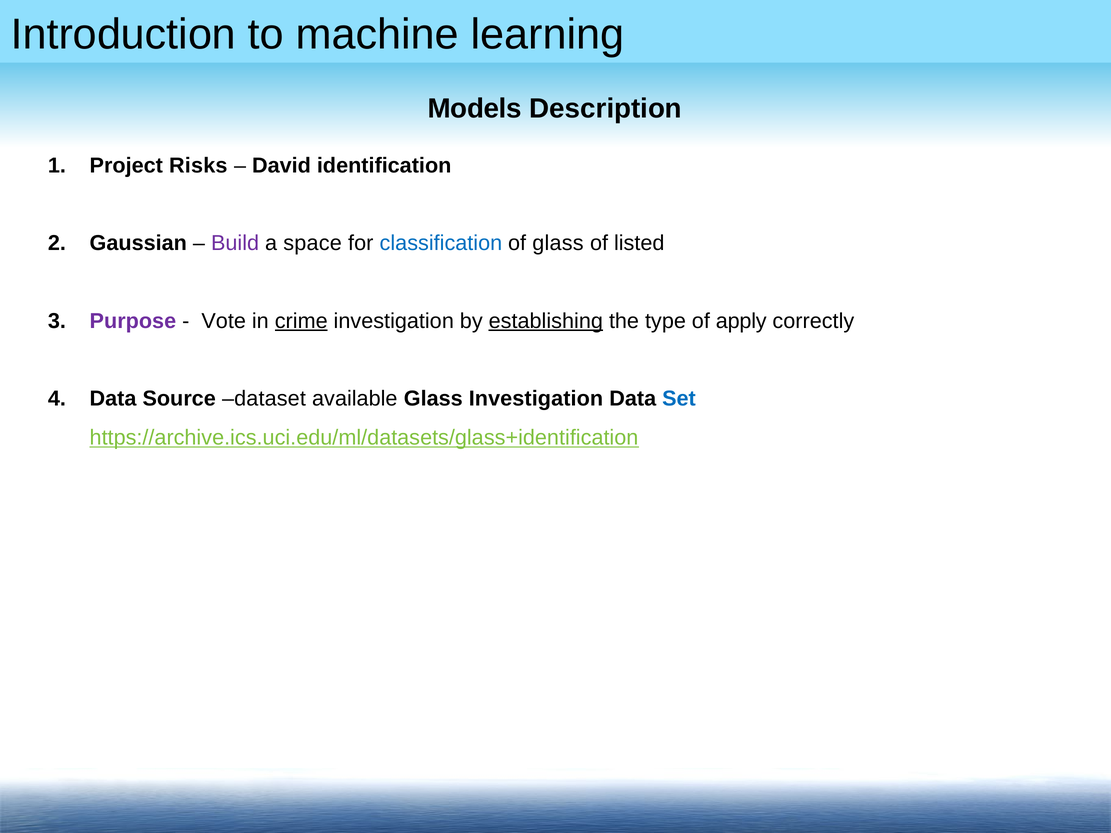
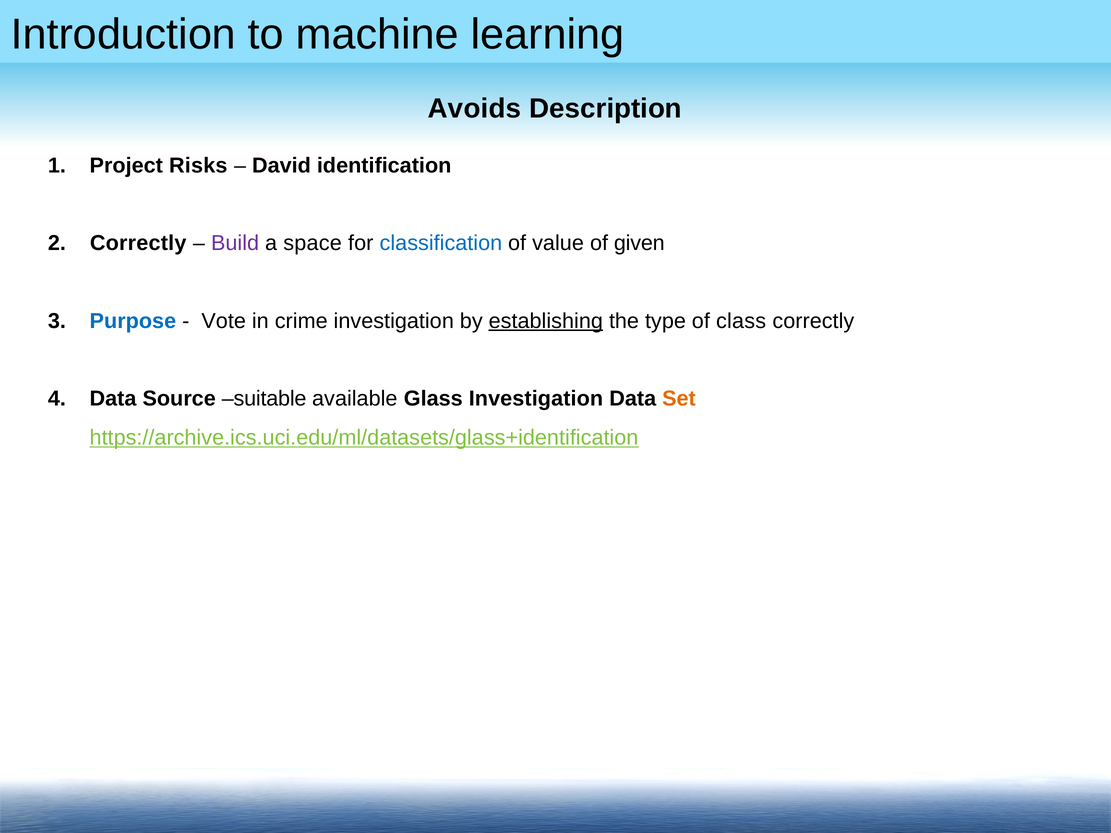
Models: Models -> Avoids
Gaussian at (138, 243): Gaussian -> Correctly
of glass: glass -> value
listed: listed -> given
Purpose colour: purple -> blue
crime underline: present -> none
apply: apply -> class
dataset: dataset -> suitable
Set colour: blue -> orange
